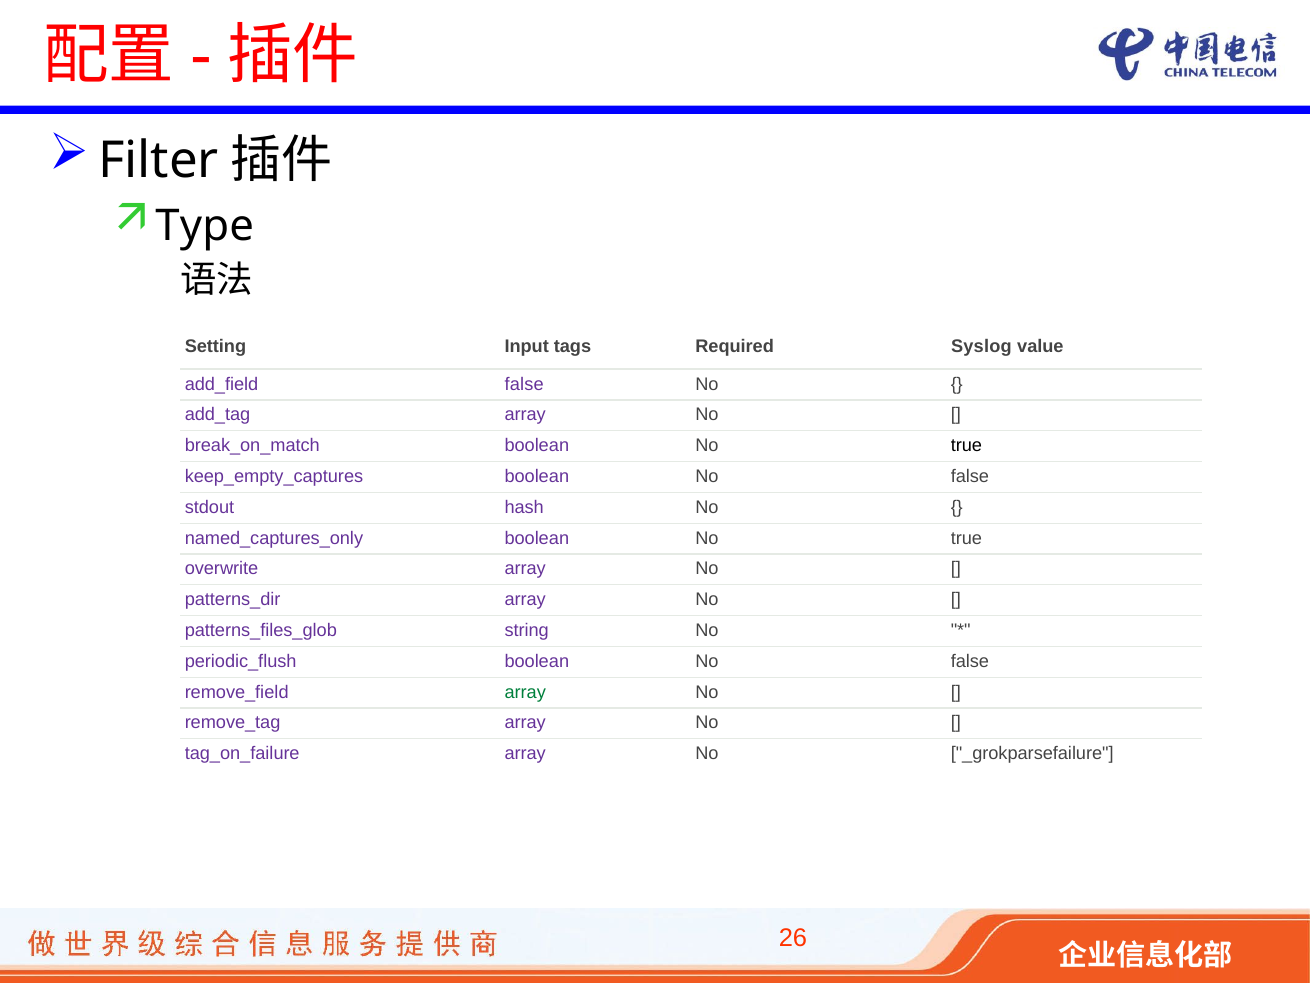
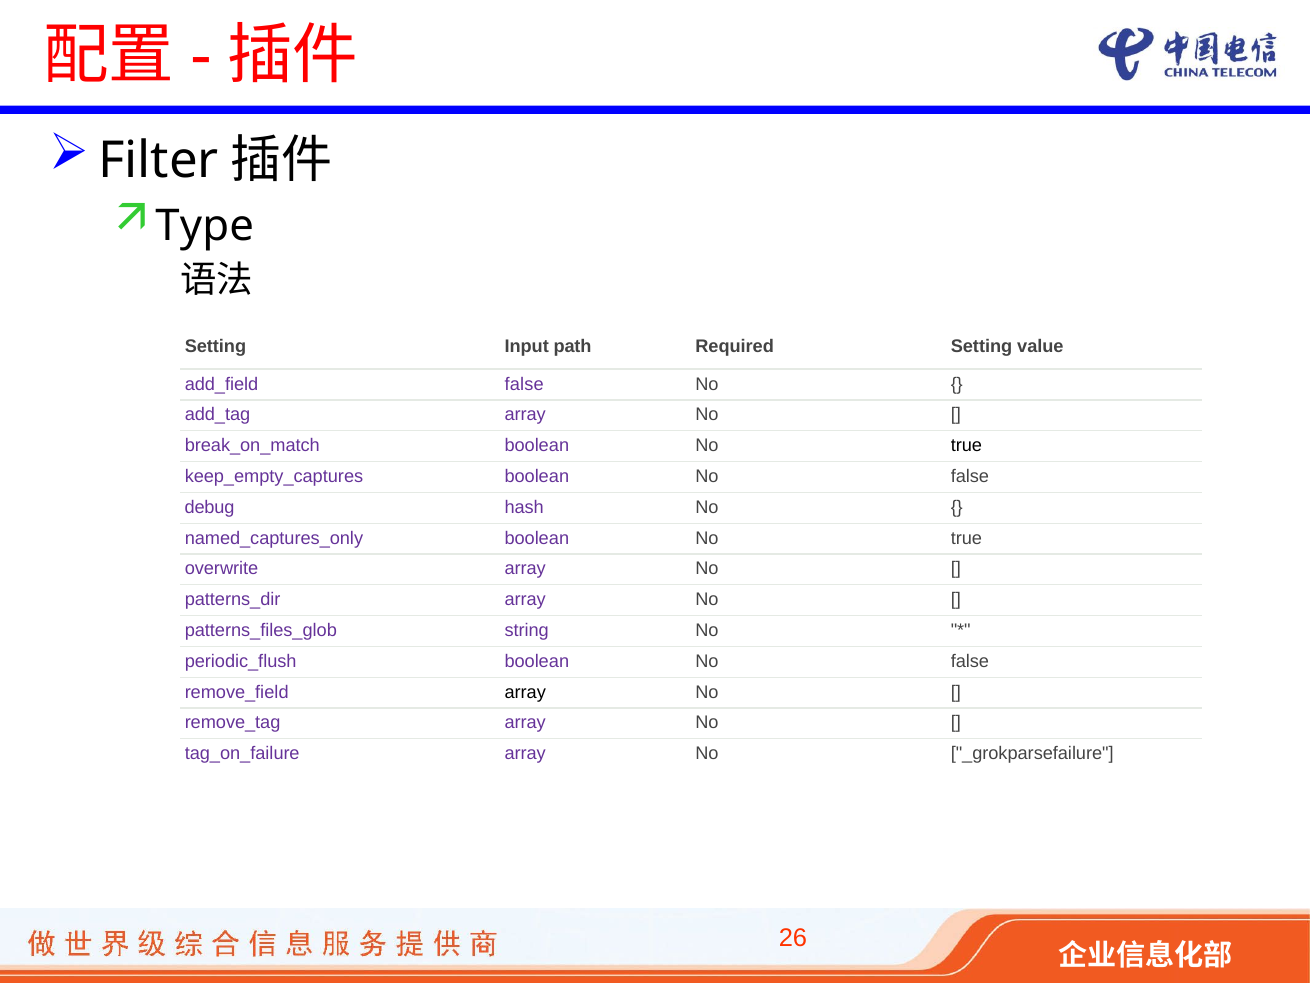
tags: tags -> path
Required Syslog: Syslog -> Setting
stdout: stdout -> debug
array at (525, 692) colour: green -> black
